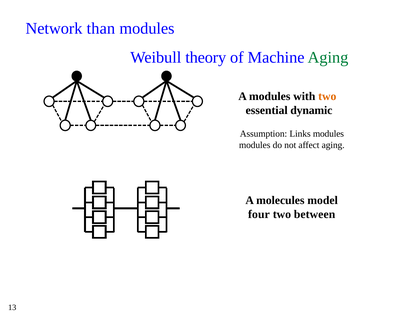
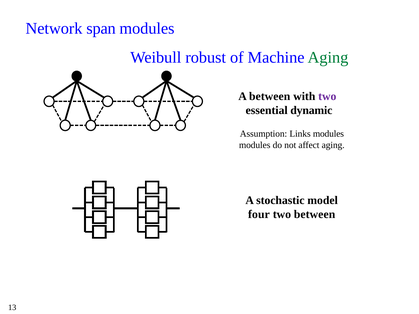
than: than -> span
theory: theory -> robust
A modules: modules -> between
two at (327, 97) colour: orange -> purple
molecules: molecules -> stochastic
